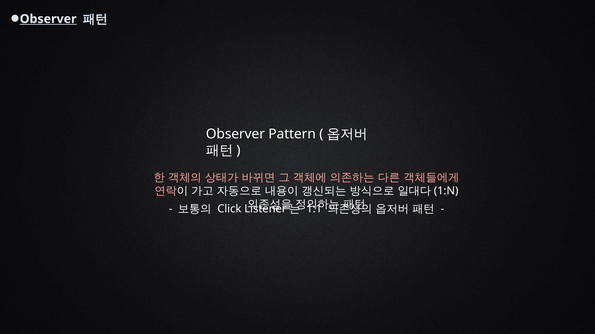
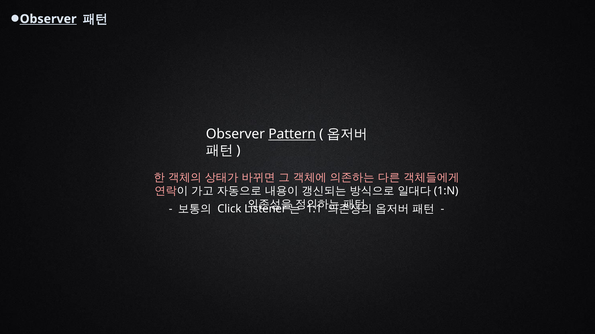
Pattern underline: none -> present
